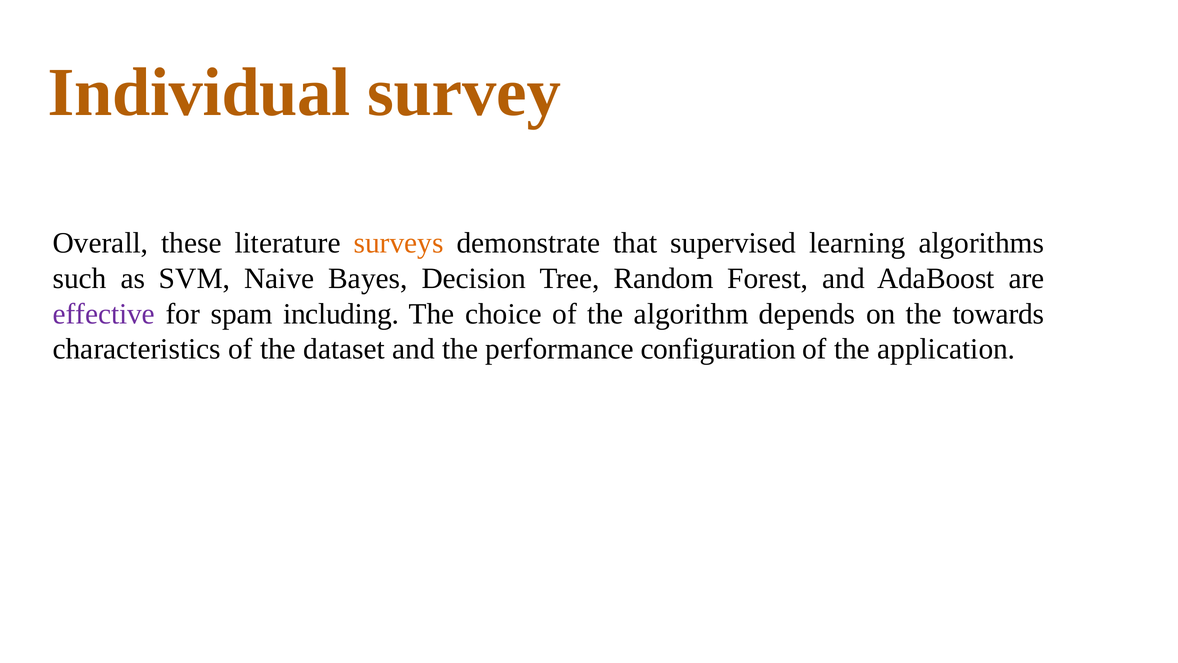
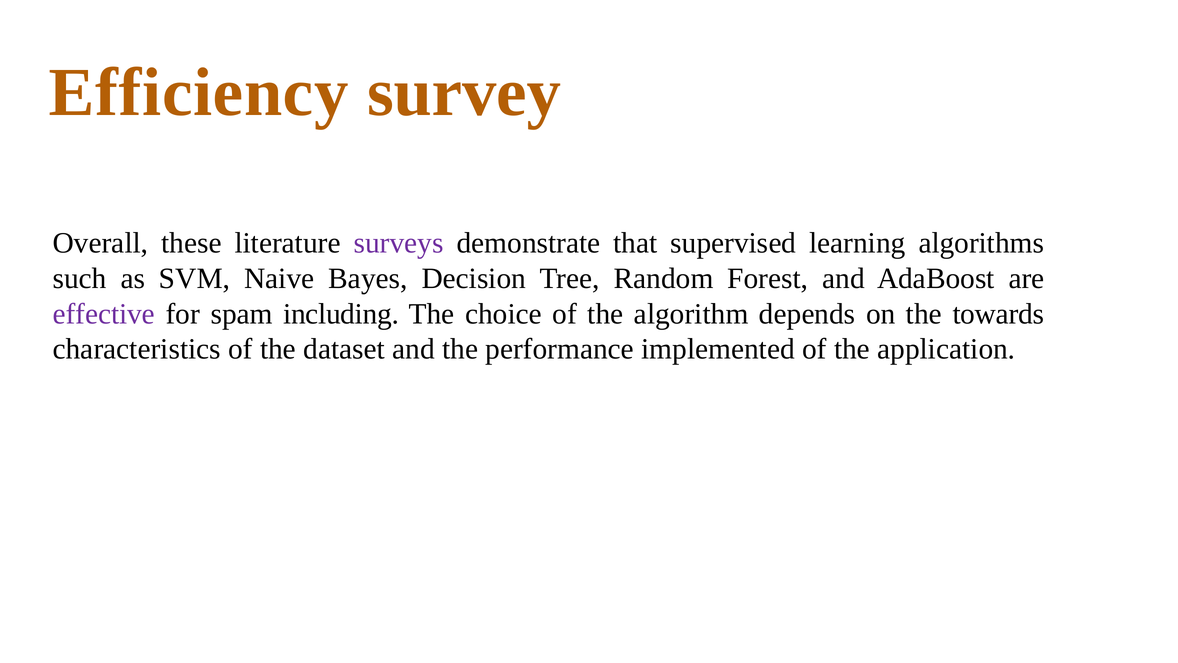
Individual: Individual -> Efficiency
surveys colour: orange -> purple
configuration: configuration -> implemented
